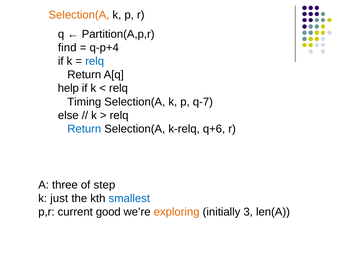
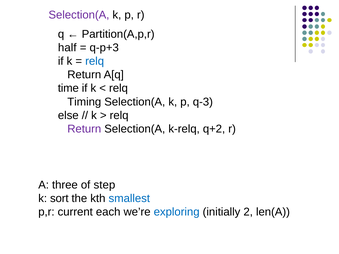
Selection(A at (79, 15) colour: orange -> purple
find: find -> half
q-p+4: q-p+4 -> q-p+3
help: help -> time
q-7: q-7 -> q-3
Return at (84, 129) colour: blue -> purple
q+6: q+6 -> q+2
just: just -> sort
good: good -> each
exploring colour: orange -> blue
3: 3 -> 2
